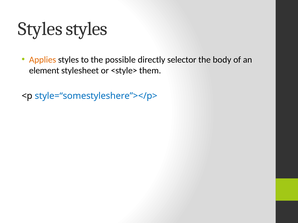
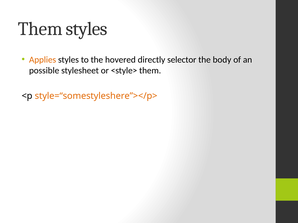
Styles at (40, 29): Styles -> Them
possible: possible -> hovered
element: element -> possible
style=“somestyleshere”></p> colour: blue -> orange
